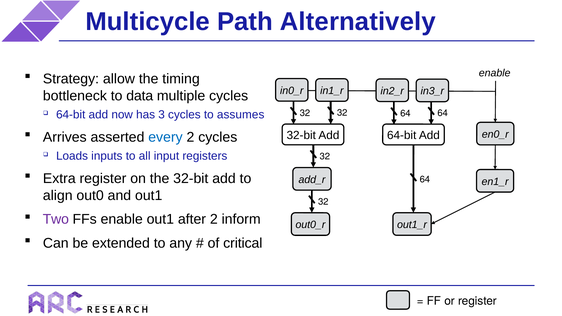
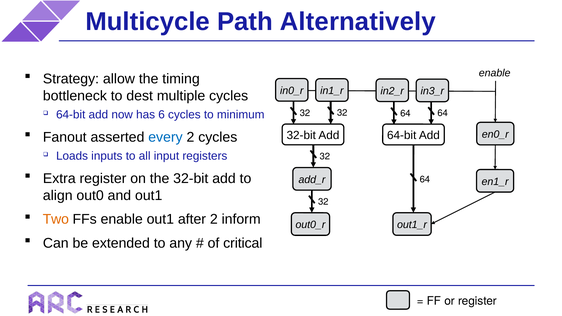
data: data -> dest
3: 3 -> 6
assumes: assumes -> minimum
Arrives: Arrives -> Fanout
Two colour: purple -> orange
